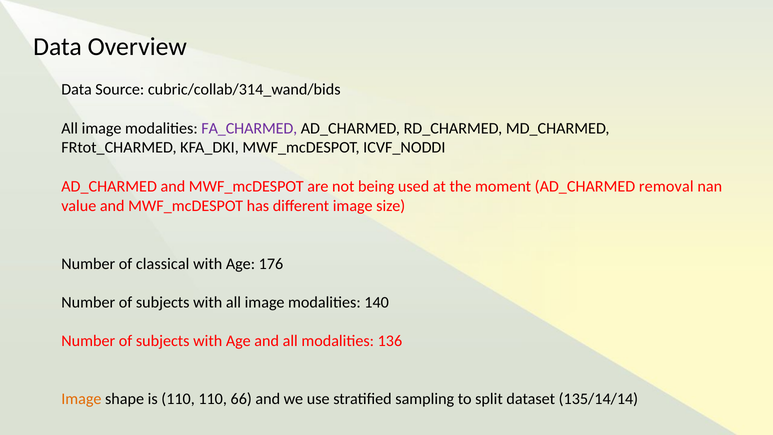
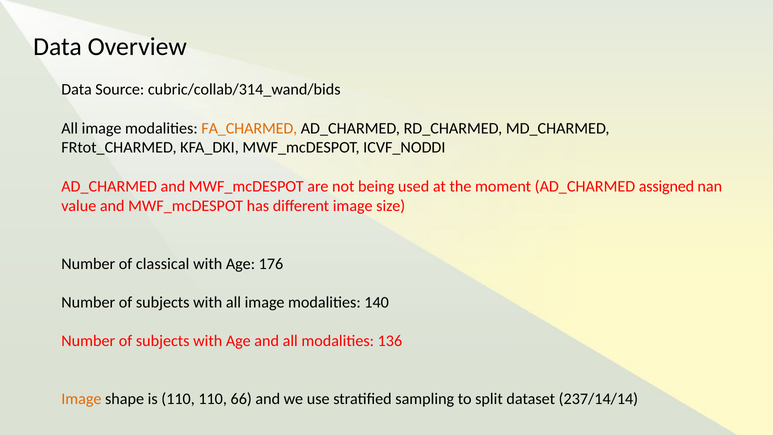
FA_CHARMED colour: purple -> orange
removal: removal -> assigned
135/14/14: 135/14/14 -> 237/14/14
